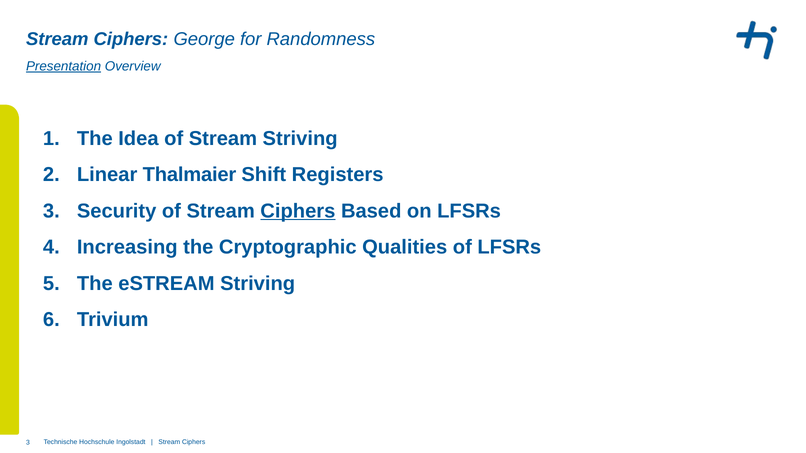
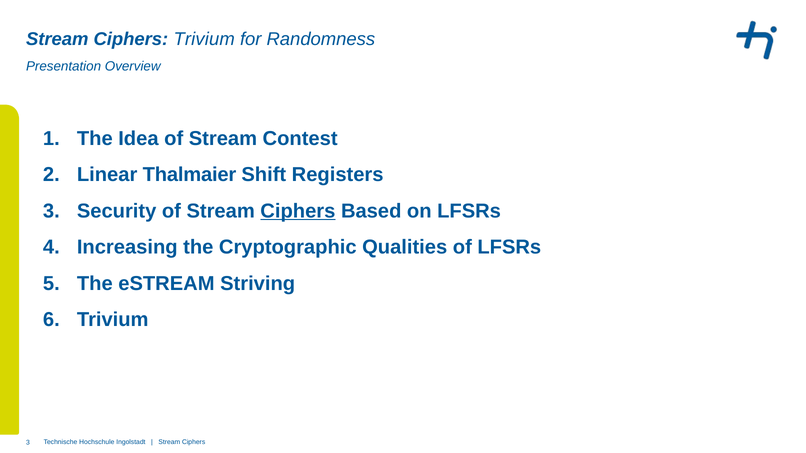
Ciphers George: George -> Trivium
Presentation underline: present -> none
Stream Striving: Striving -> Contest
